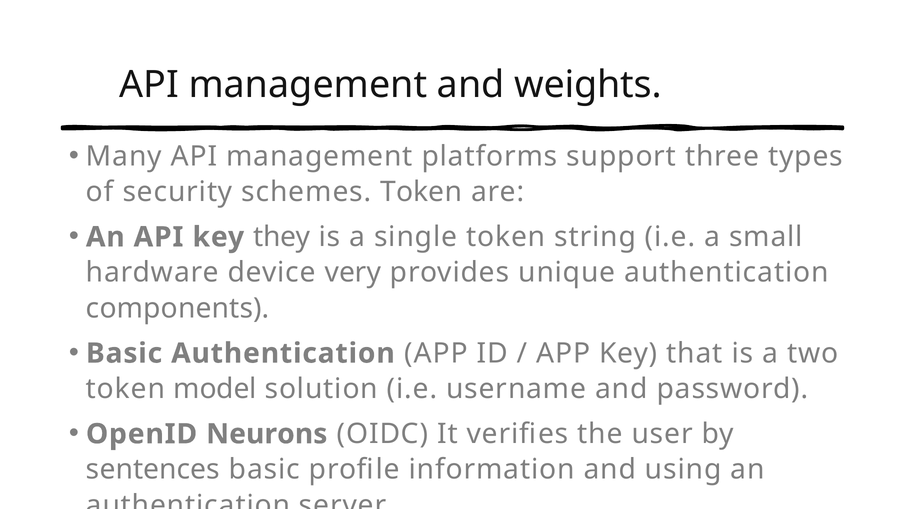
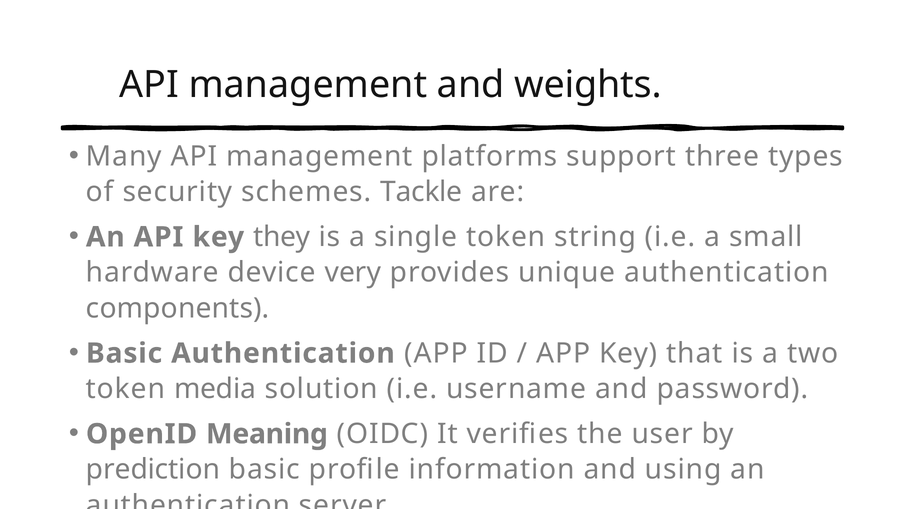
schemes Token: Token -> Tackle
model: model -> media
Neurons: Neurons -> Meaning
sentences: sentences -> prediction
